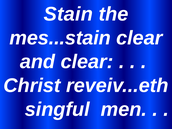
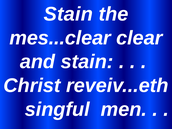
mes...stain: mes...stain -> mes...clear
and clear: clear -> stain
